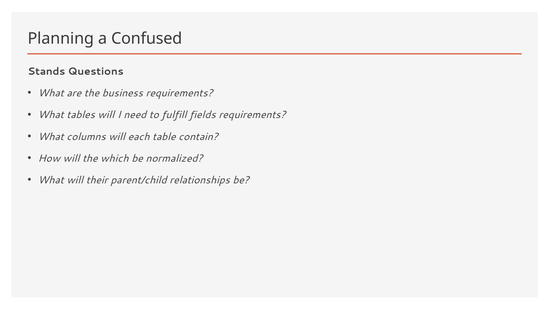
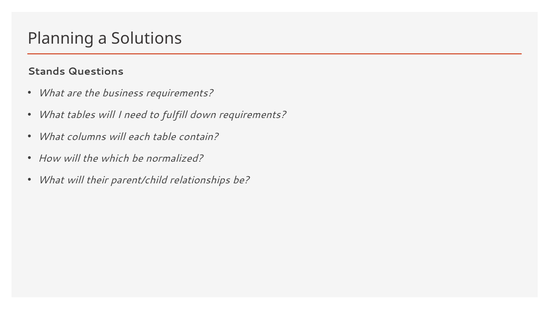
Confused: Confused -> Solutions
fields: fields -> down
